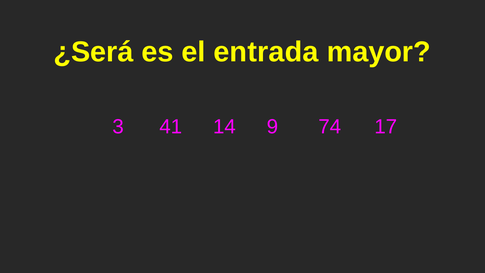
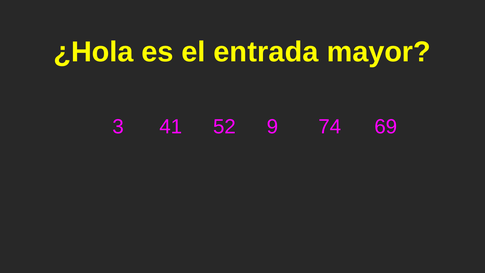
¿Será: ¿Será -> ¿Hola
14: 14 -> 52
17: 17 -> 69
